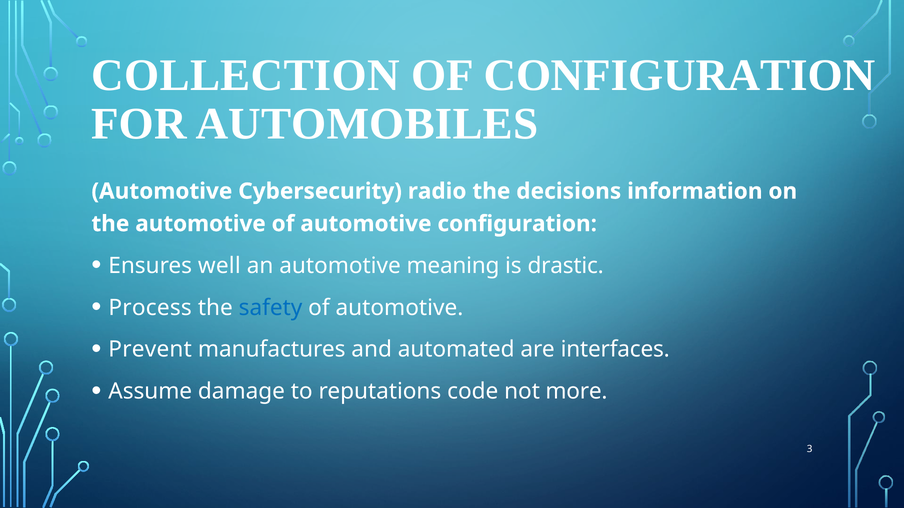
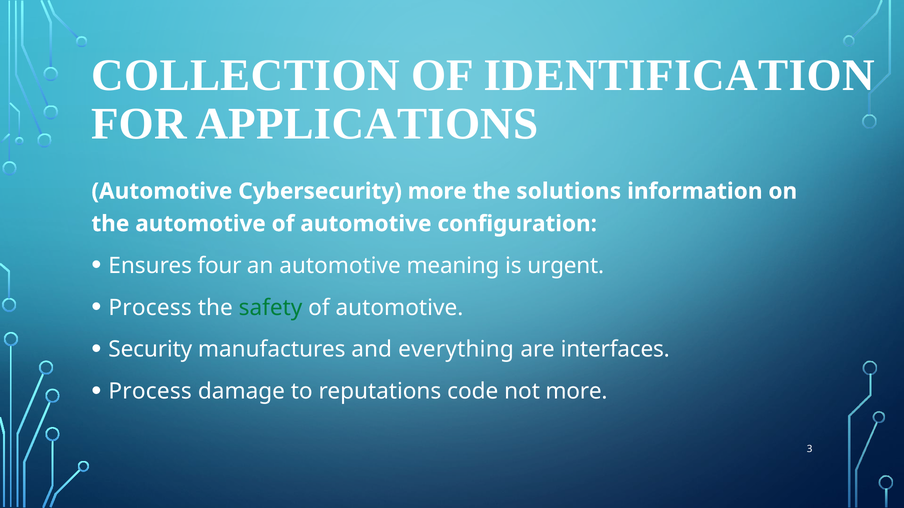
OF CONFIGURATION: CONFIGURATION -> IDENTIFICATION
AUTOMOBILES: AUTOMOBILES -> APPLICATIONS
Cybersecurity radio: radio -> more
decisions: decisions -> solutions
well: well -> four
drastic: drastic -> urgent
safety colour: blue -> green
Prevent: Prevent -> Security
automated: automated -> everything
Assume at (150, 392): Assume -> Process
